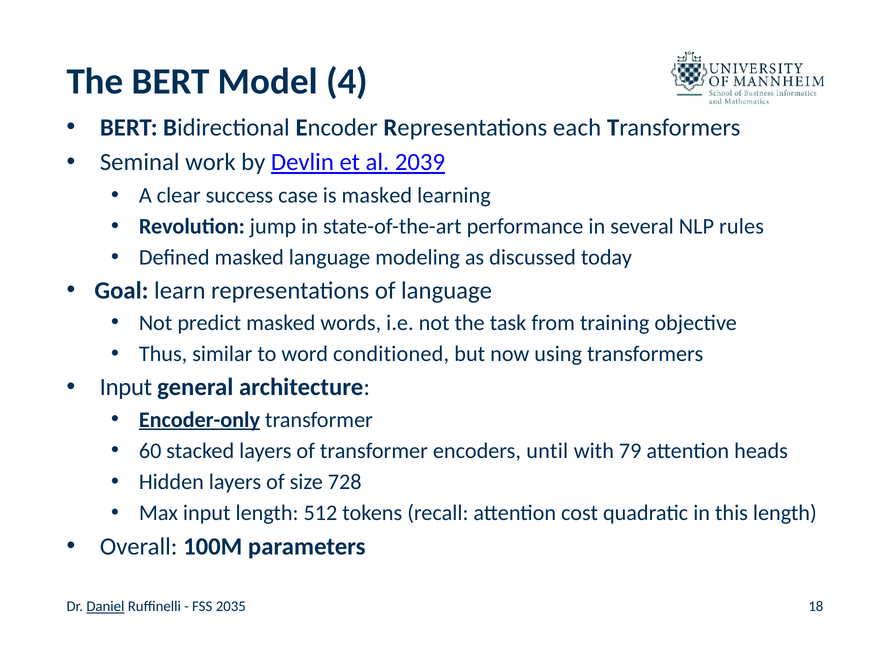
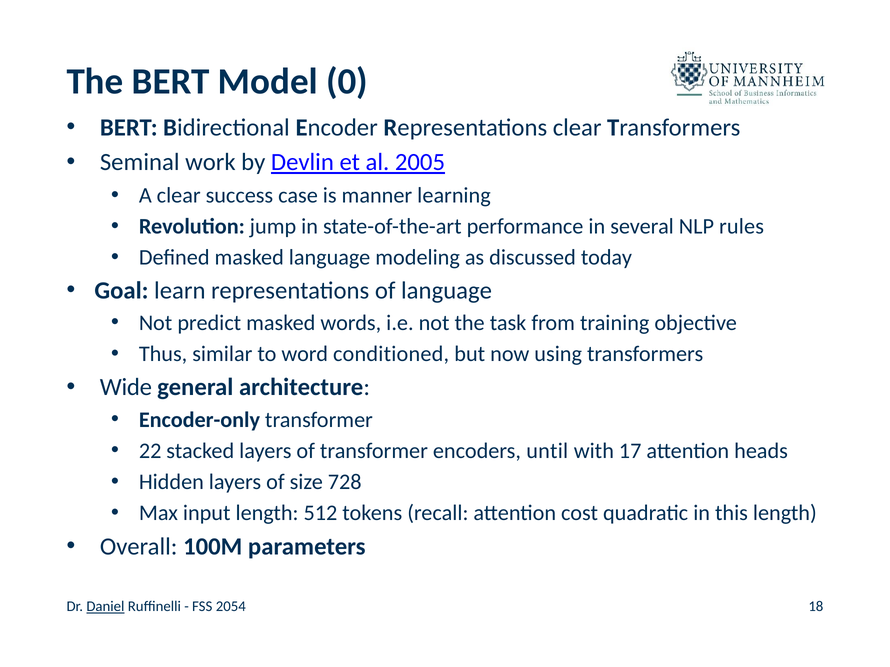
4: 4 -> 0
Representations each: each -> clear
2039: 2039 -> 2005
is masked: masked -> manner
Input at (126, 388): Input -> Wide
Encoder-only underline: present -> none
60: 60 -> 22
79: 79 -> 17
2035: 2035 -> 2054
